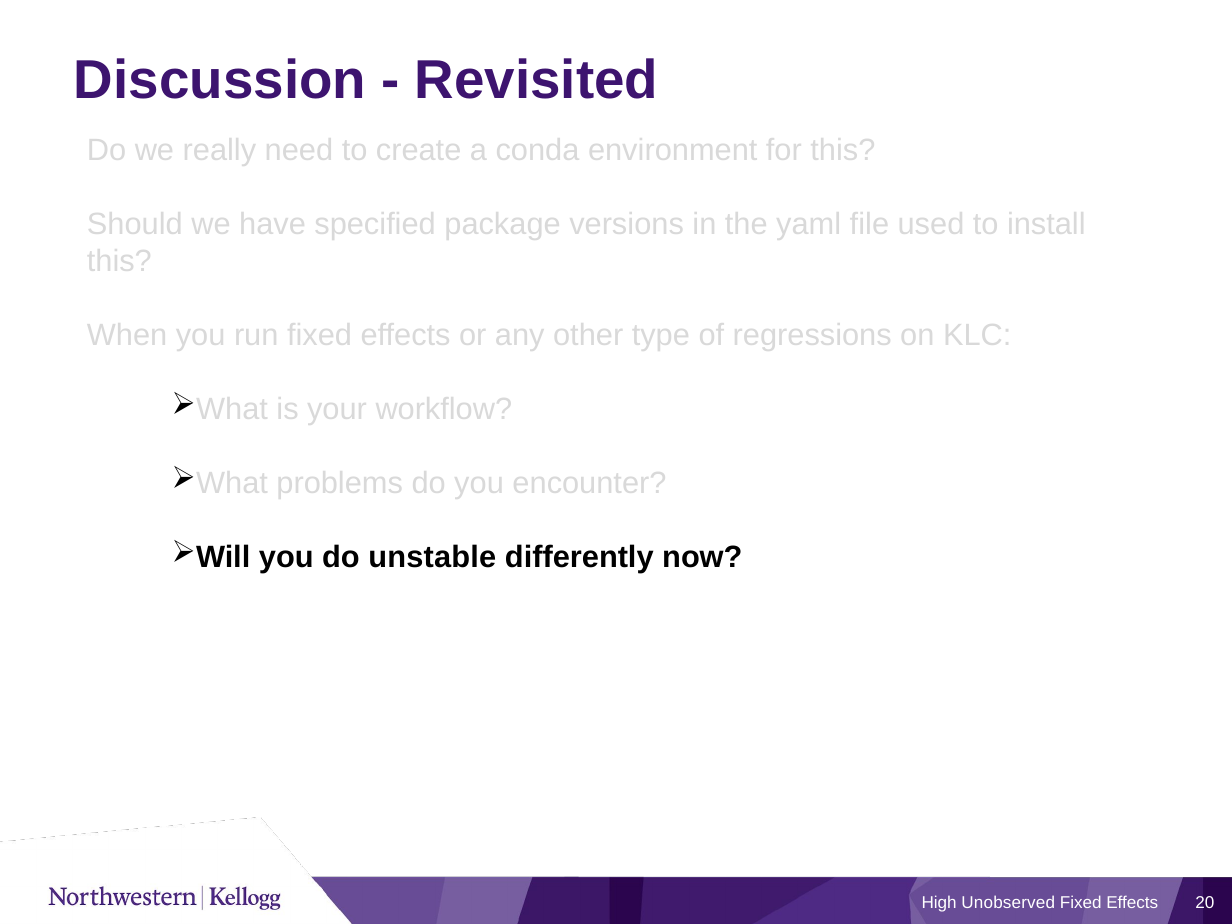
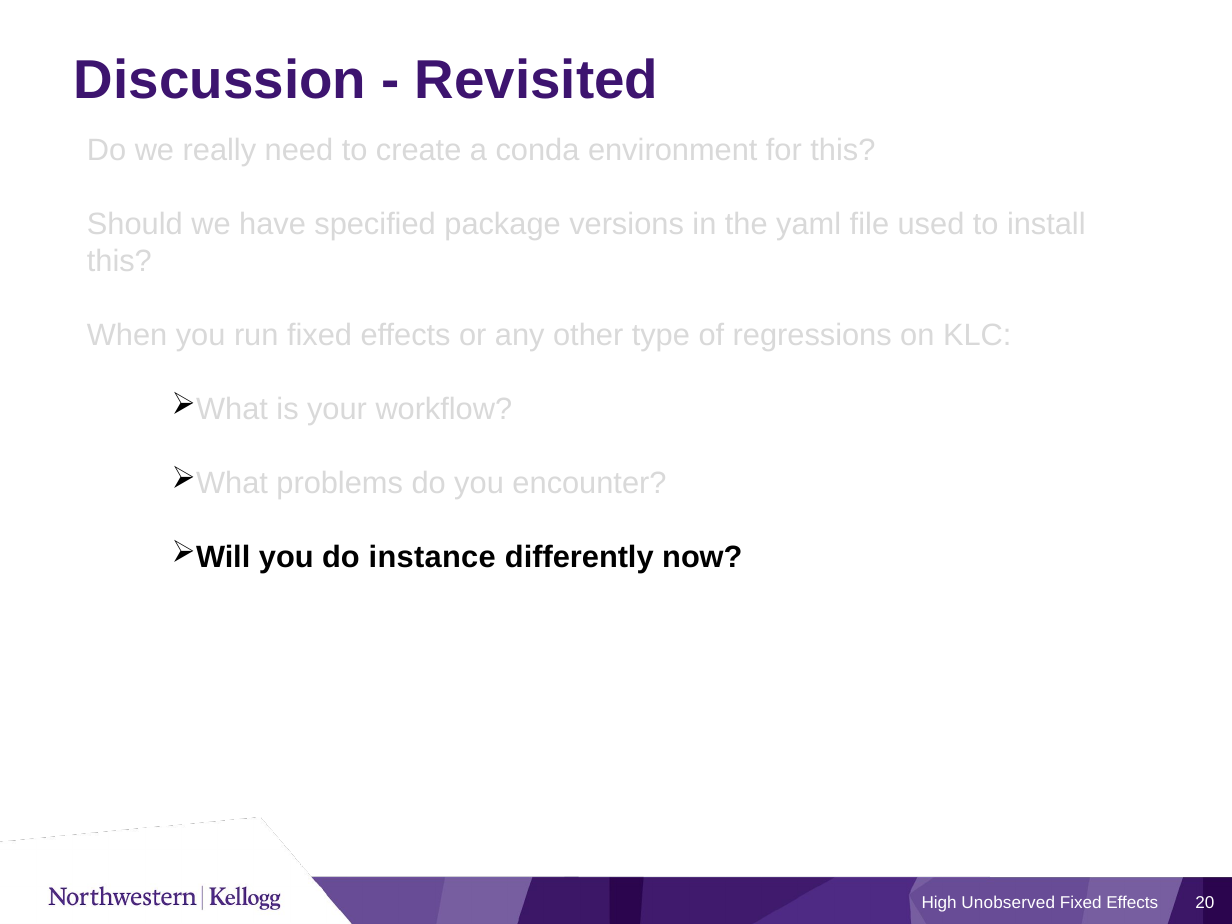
unstable: unstable -> instance
